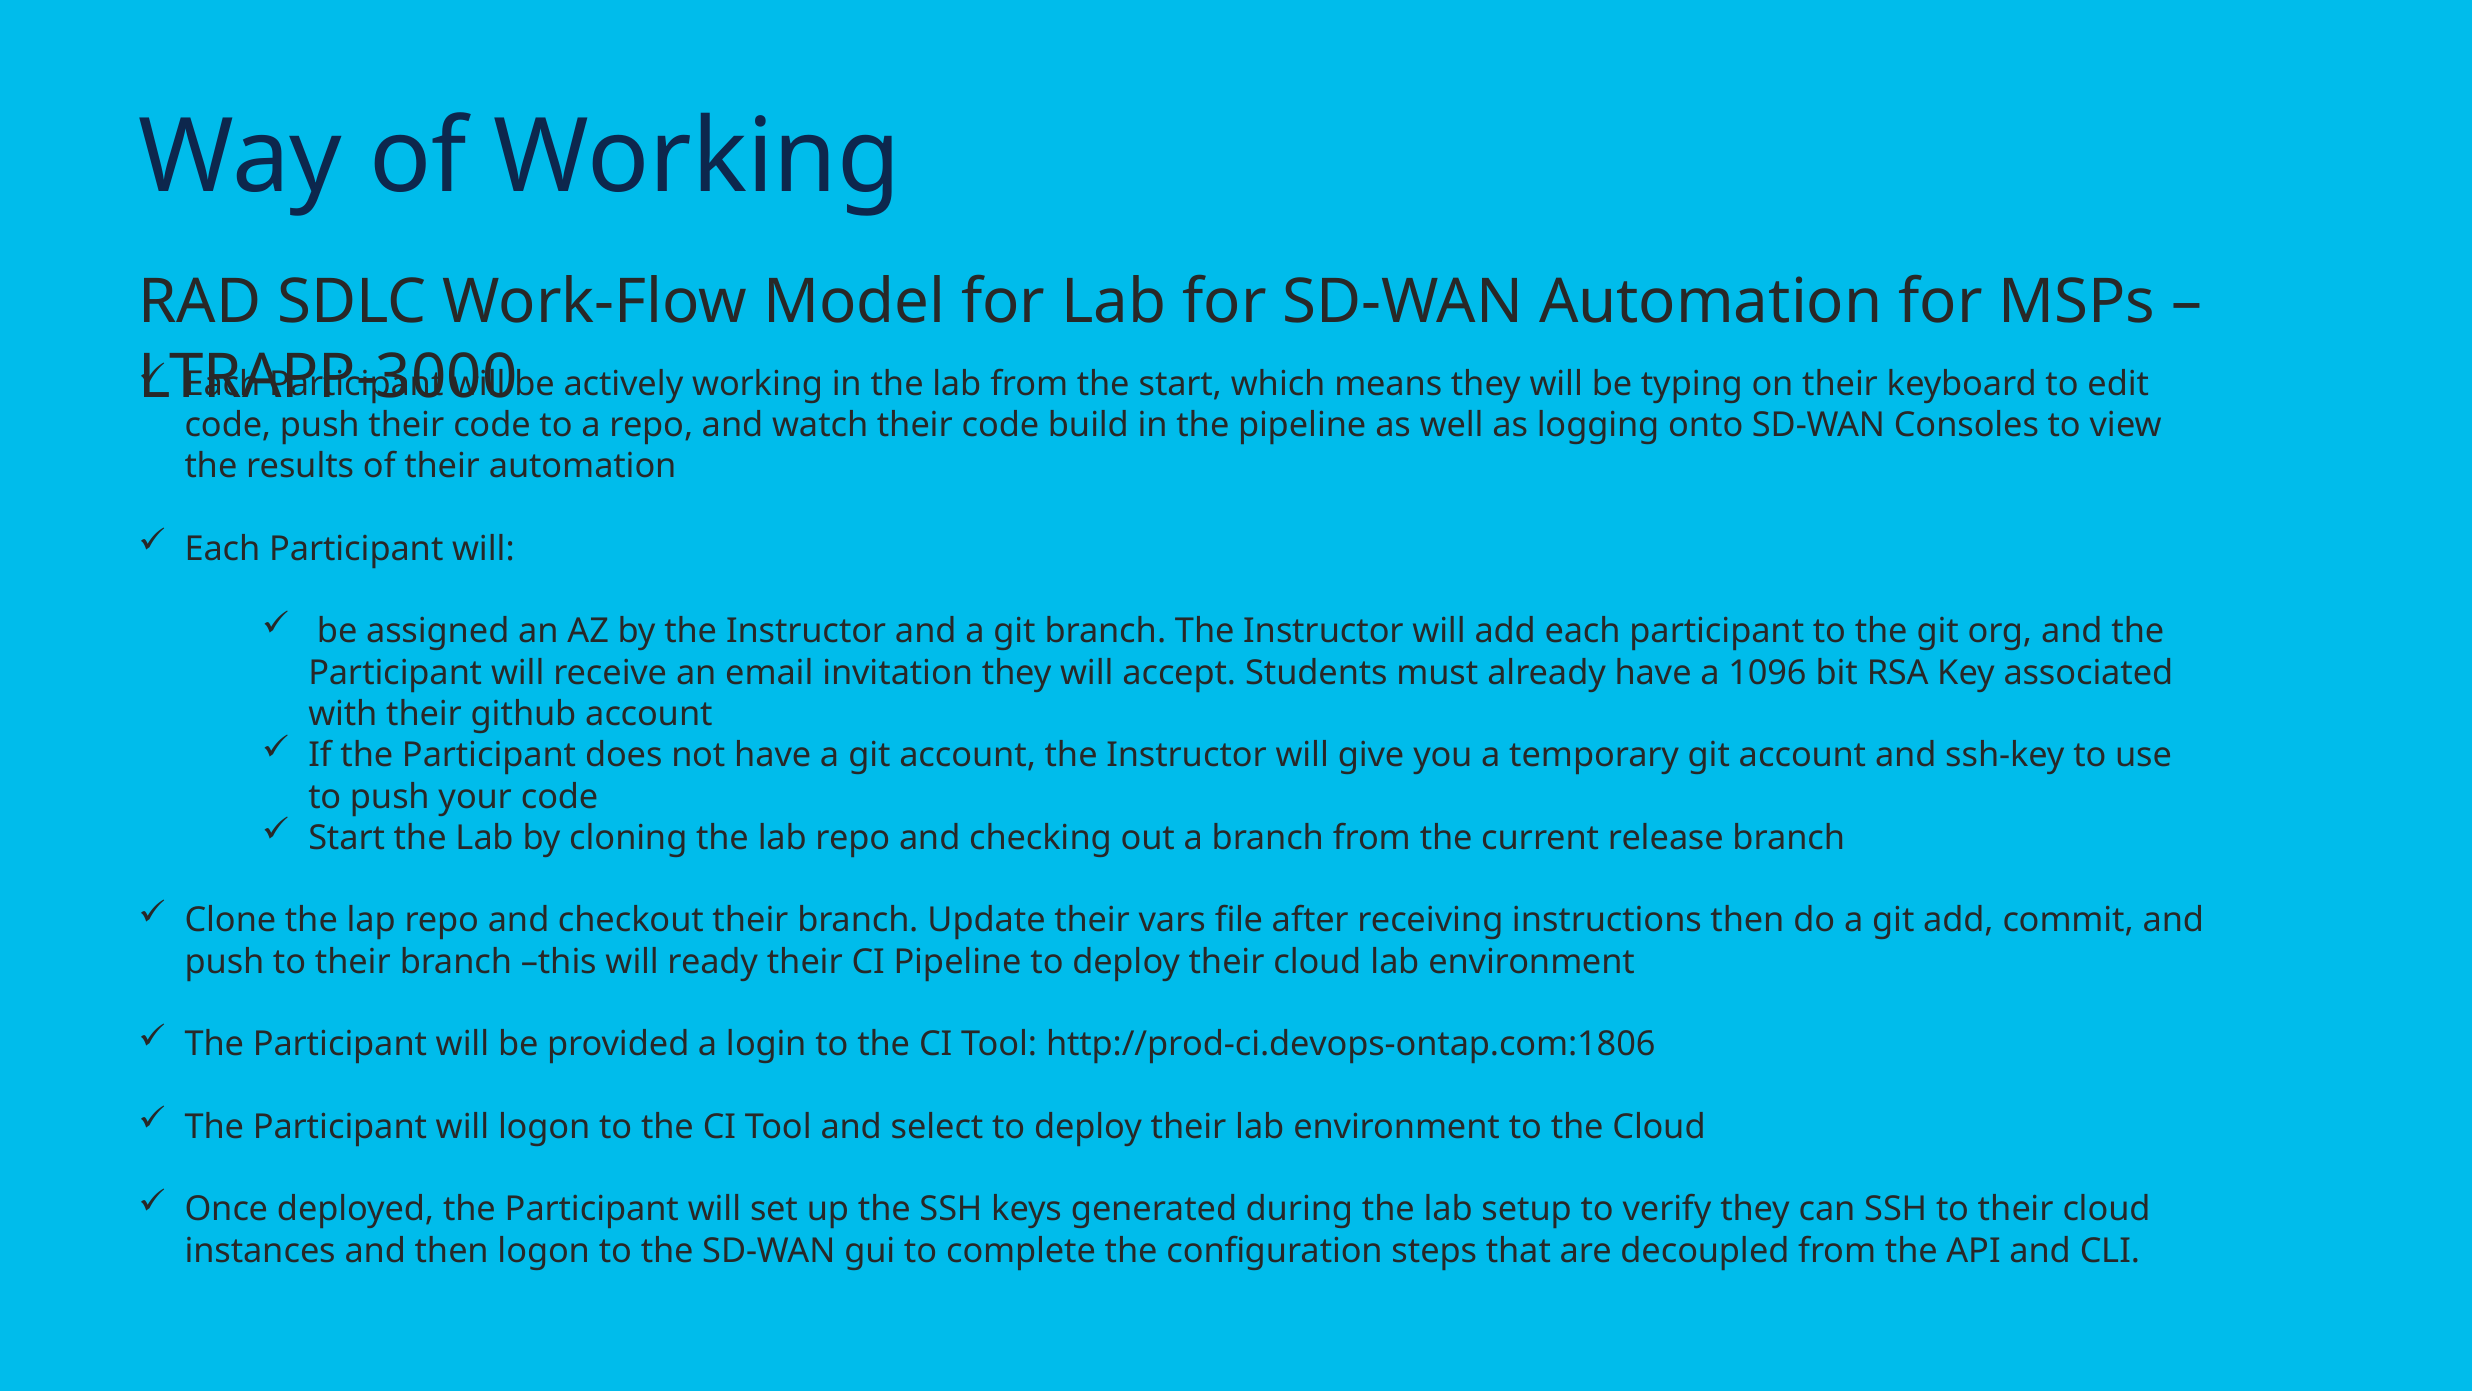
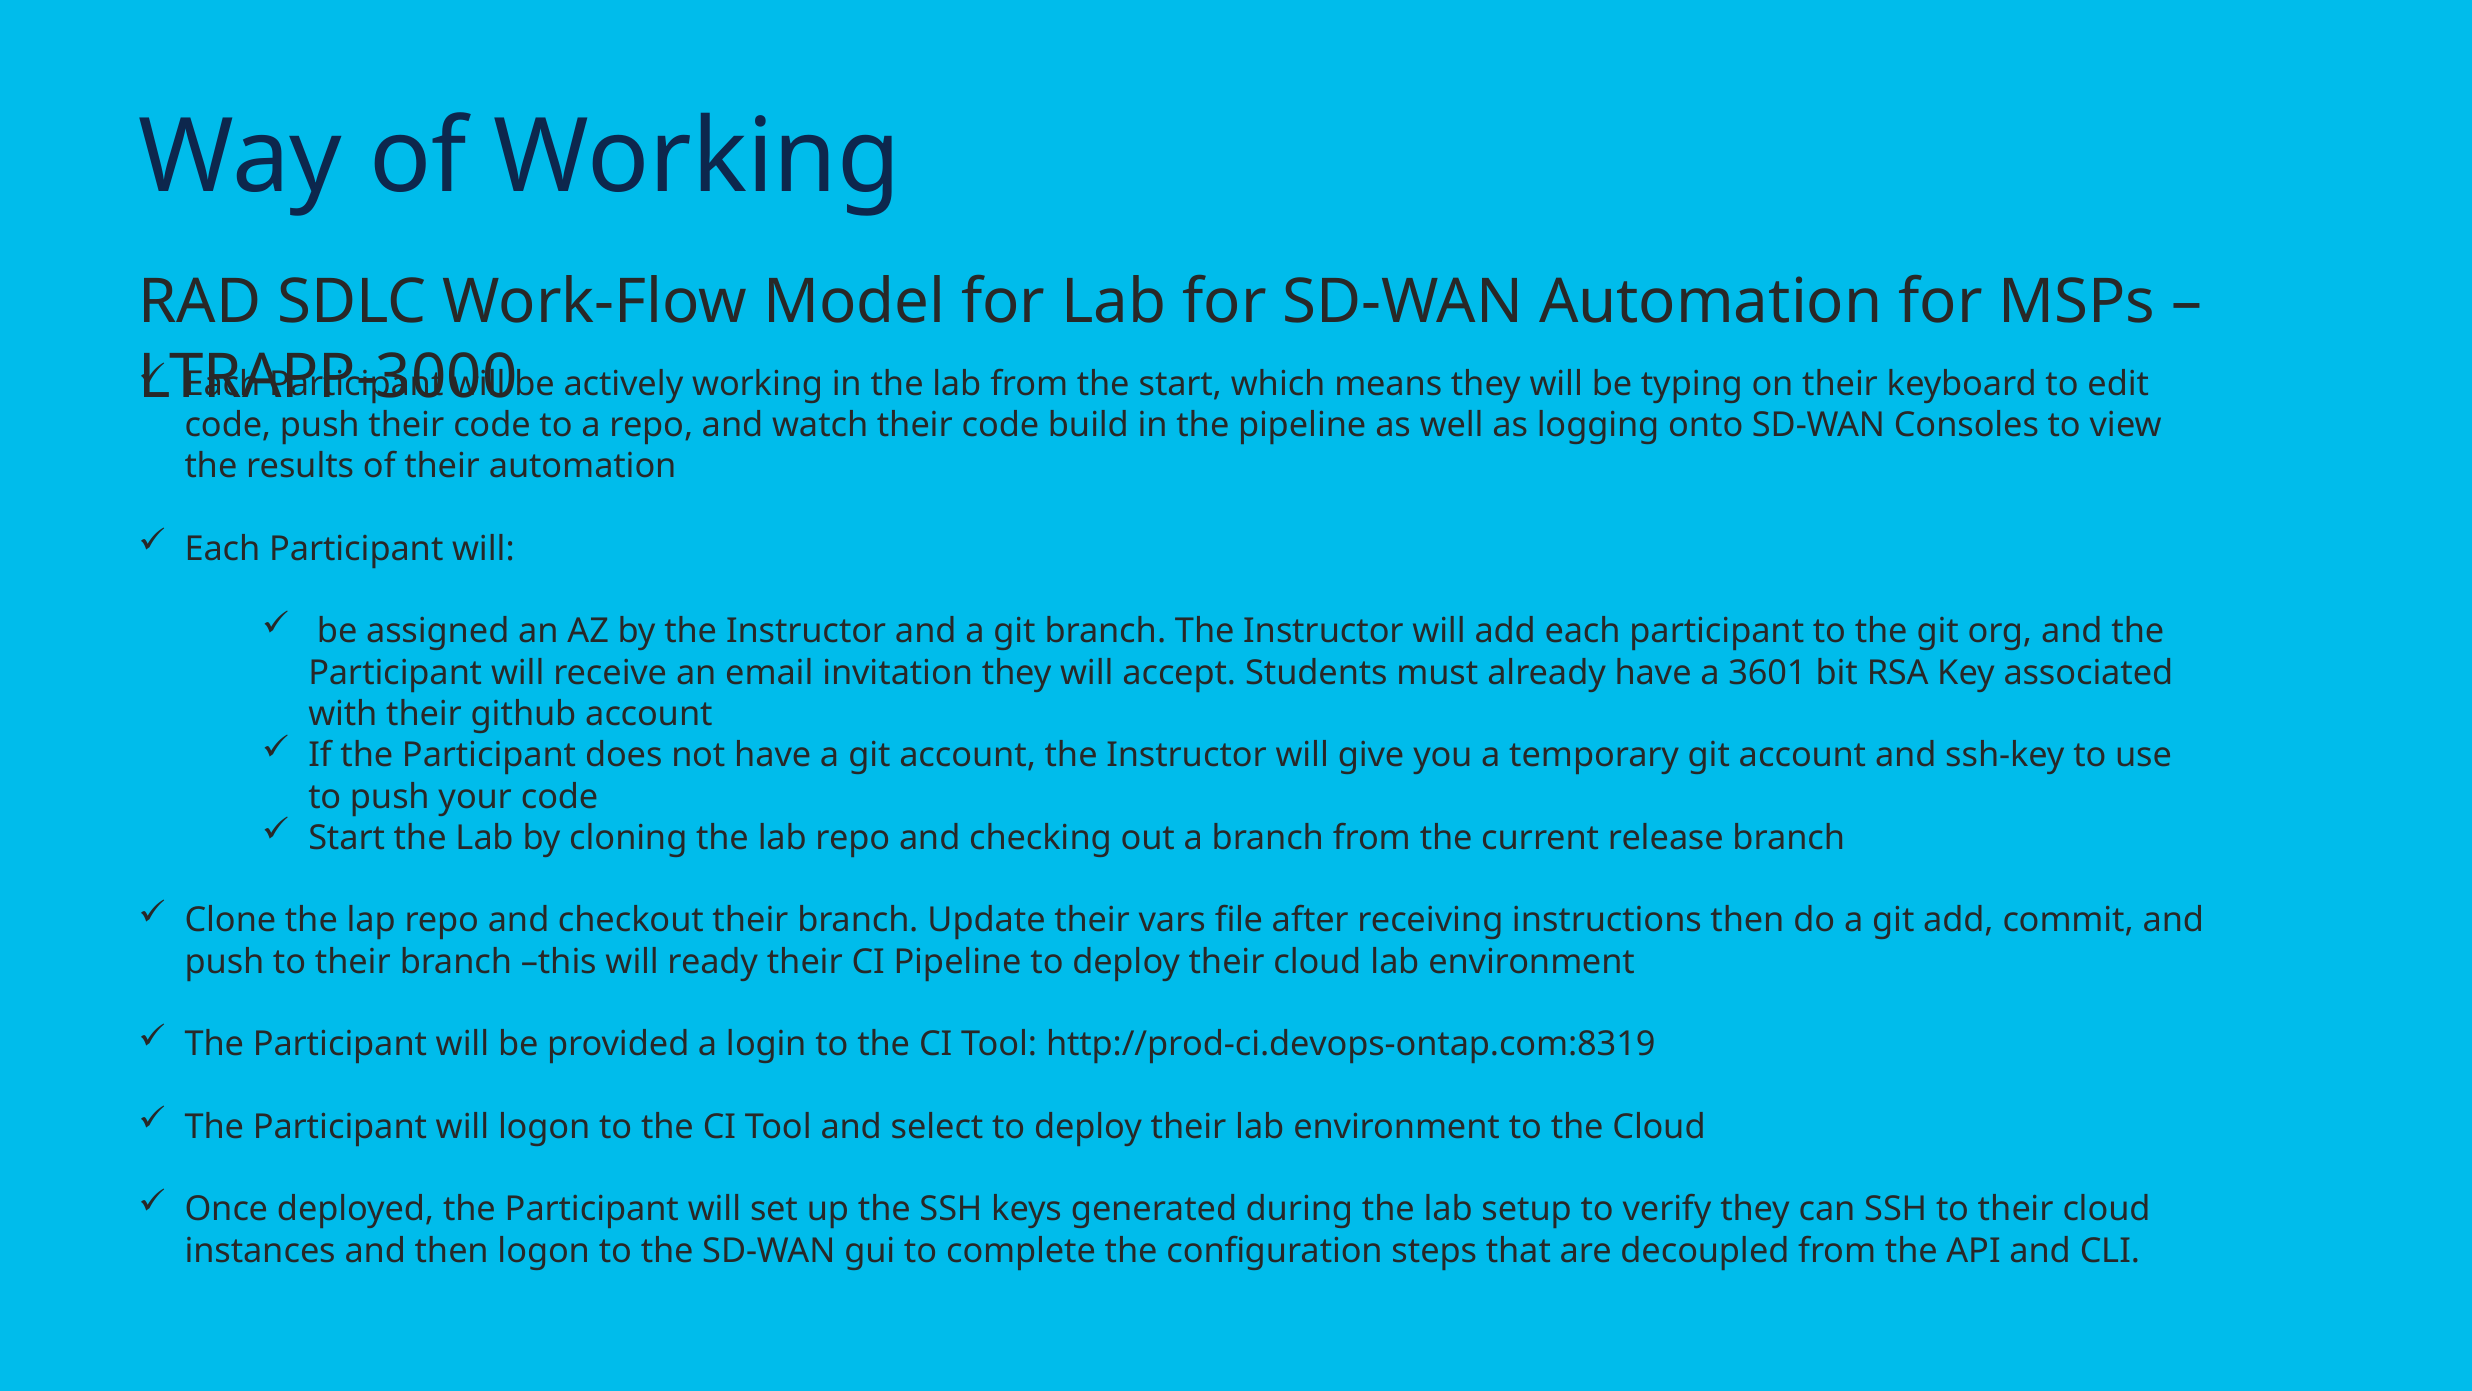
1096: 1096 -> 3601
http://prod-ci.devops-ontap.com:1806: http://prod-ci.devops-ontap.com:1806 -> http://prod-ci.devops-ontap.com:8319
